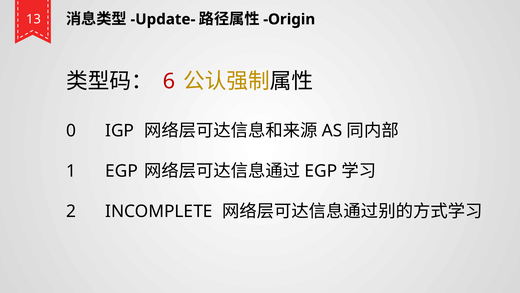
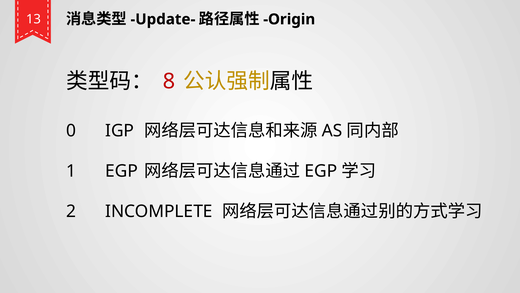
6: 6 -> 8
